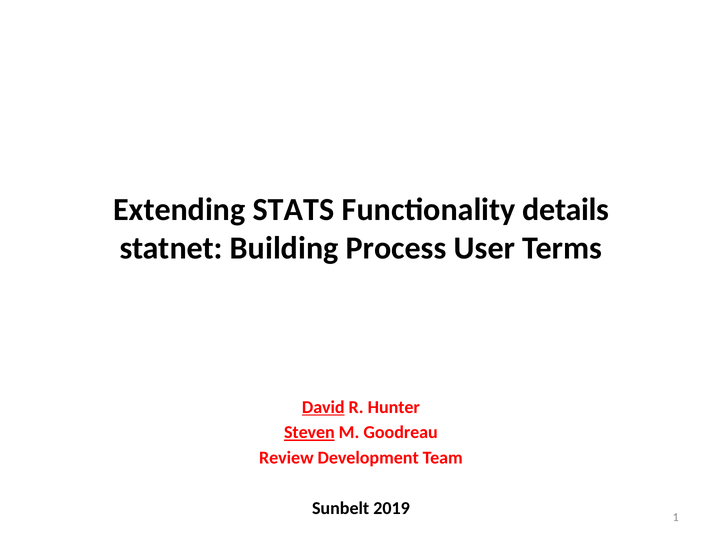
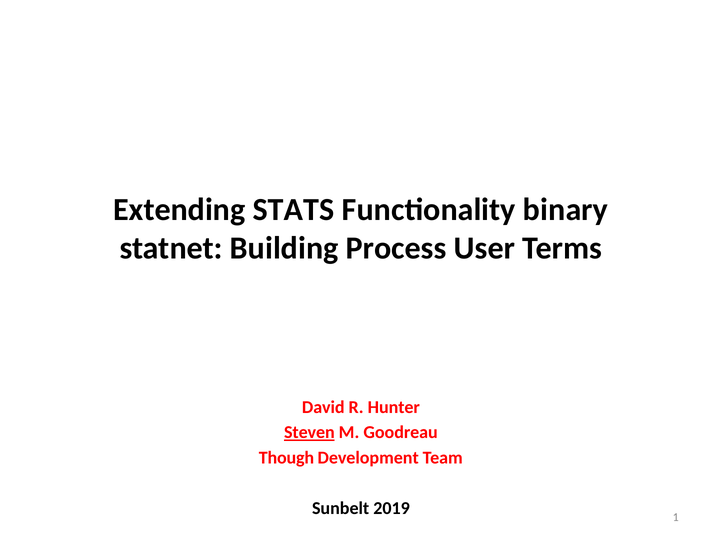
details: details -> binary
David underline: present -> none
Review: Review -> Though
